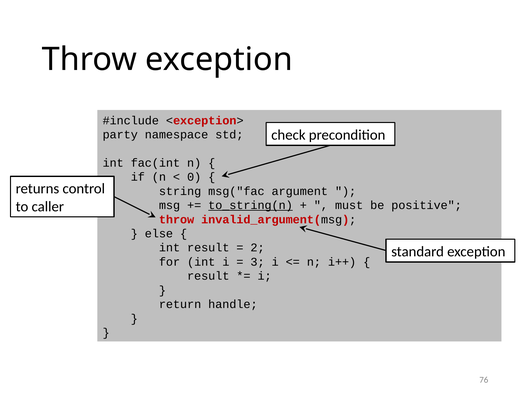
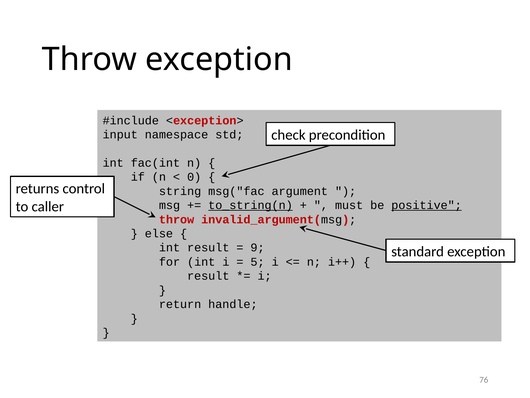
party: party -> input
positive underline: none -> present
2: 2 -> 9
3: 3 -> 5
